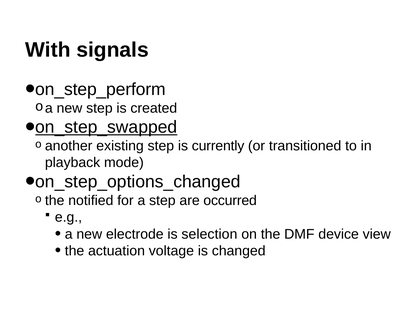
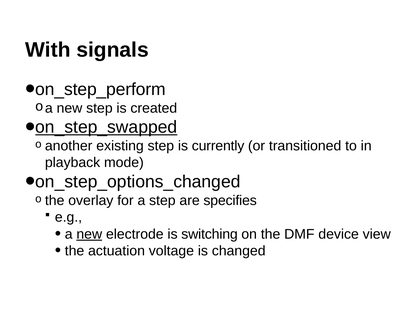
notified: notified -> overlay
occurred: occurred -> specifies
new at (89, 234) underline: none -> present
selection: selection -> switching
